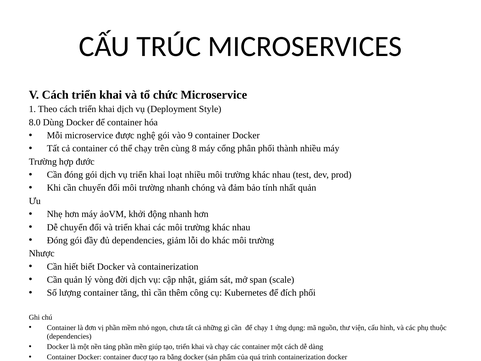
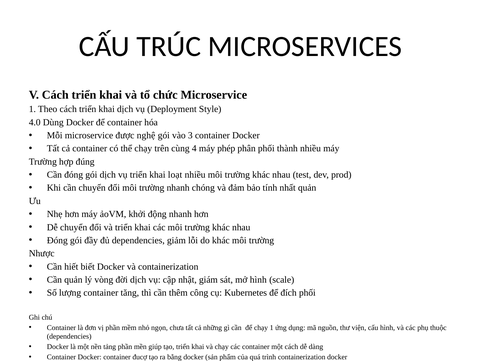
8.0: 8.0 -> 4.0
9: 9 -> 3
8: 8 -> 4
cổng: cổng -> phép
đước: đước -> đúng
mở span: span -> hình
